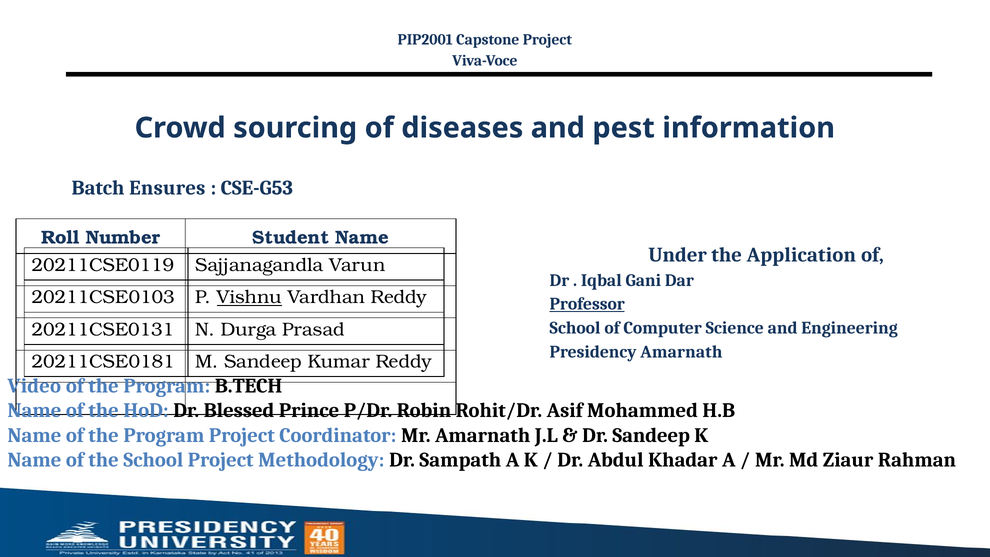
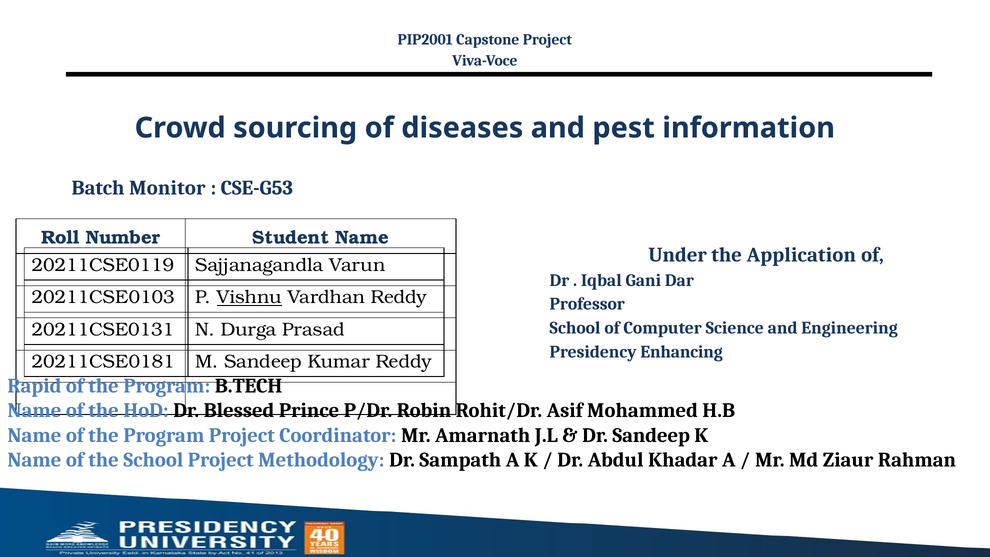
Ensures: Ensures -> Monitor
Professor underline: present -> none
Presidency Amarnath: Amarnath -> Enhancing
Video: Video -> Rapid
